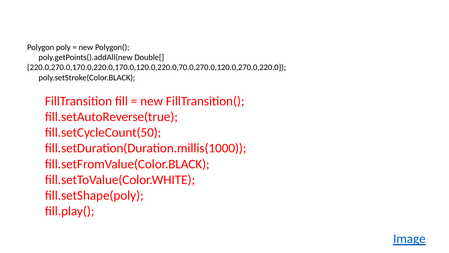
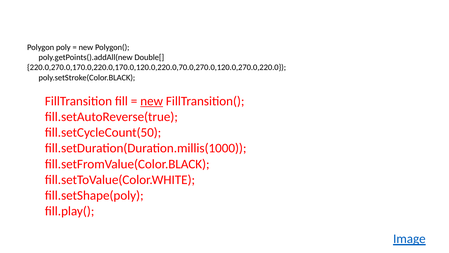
new at (152, 101) underline: none -> present
